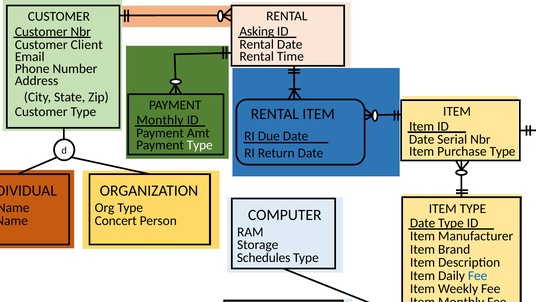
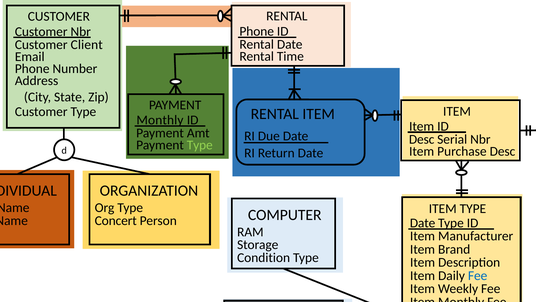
Asking at (257, 31): Asking -> Phone
Date at (422, 139): Date -> Desc
Type at (200, 145) colour: white -> light green
Purchase Type: Type -> Desc
Schedules: Schedules -> Condition
